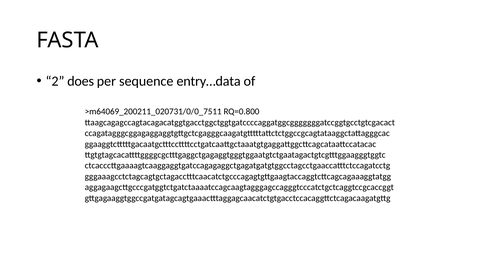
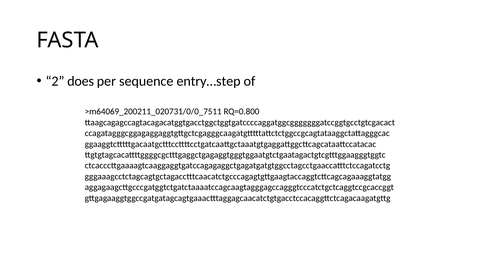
entry…data: entry…data -> entry…step
